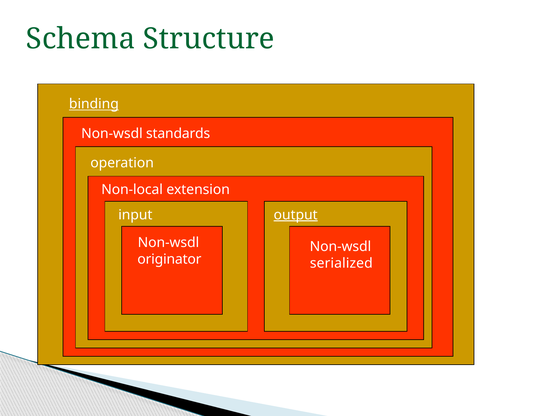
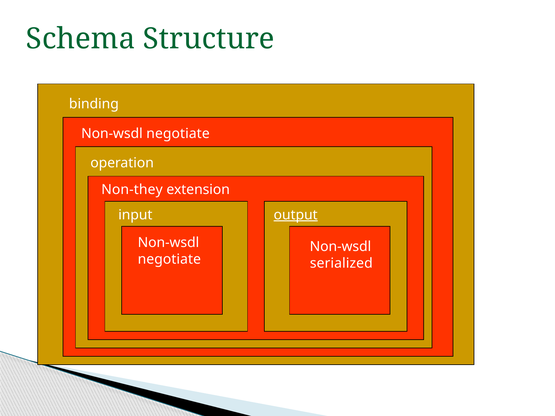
binding underline: present -> none
standards at (178, 134): standards -> negotiate
Non-local: Non-local -> Non-they
originator at (169, 259): originator -> negotiate
